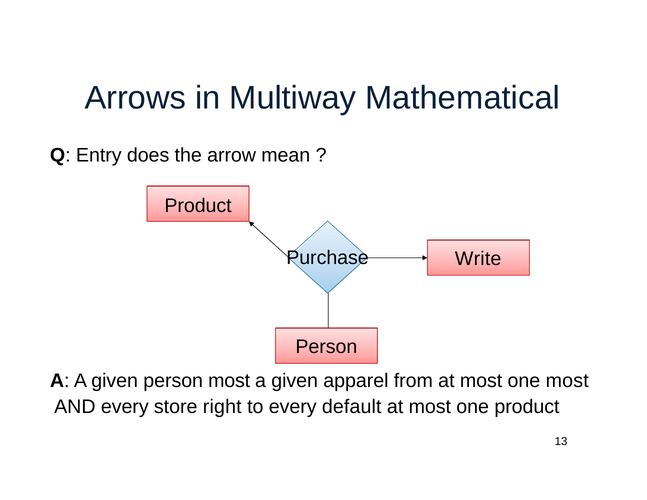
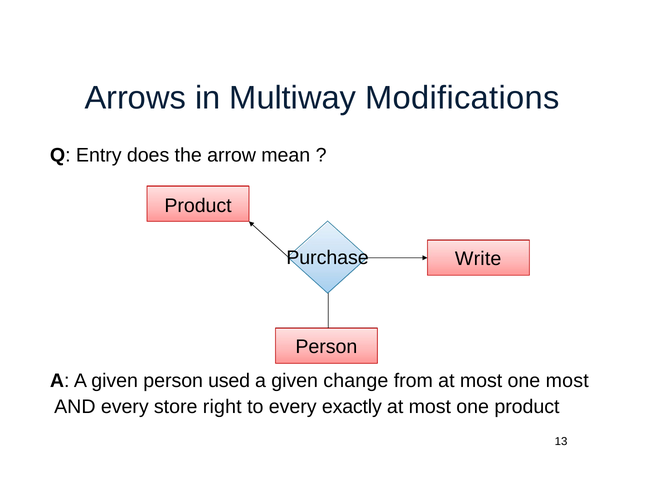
Mathematical: Mathematical -> Modifications
person most: most -> used
apparel: apparel -> change
default: default -> exactly
